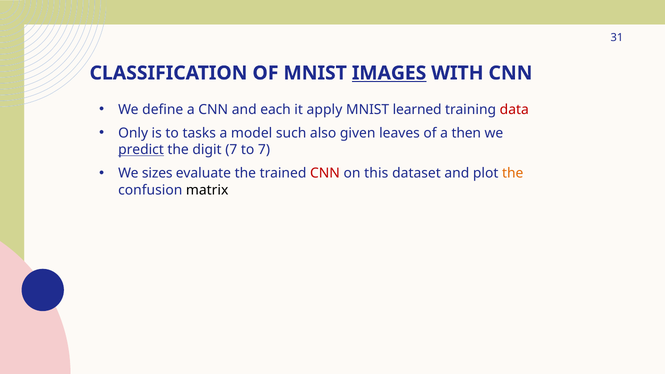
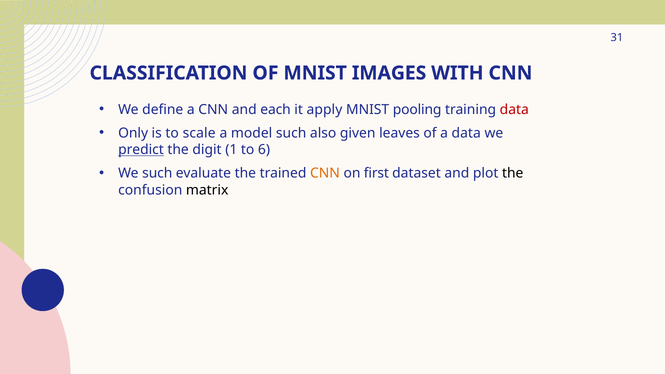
IMAGES underline: present -> none
learned: learned -> pooling
tasks: tasks -> scale
a then: then -> data
digit 7: 7 -> 1
to 7: 7 -> 6
We sizes: sizes -> such
CNN at (325, 173) colour: red -> orange
this: this -> first
the at (513, 173) colour: orange -> black
